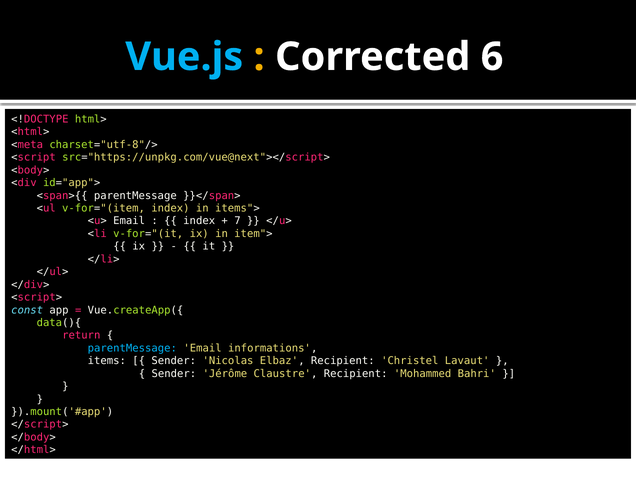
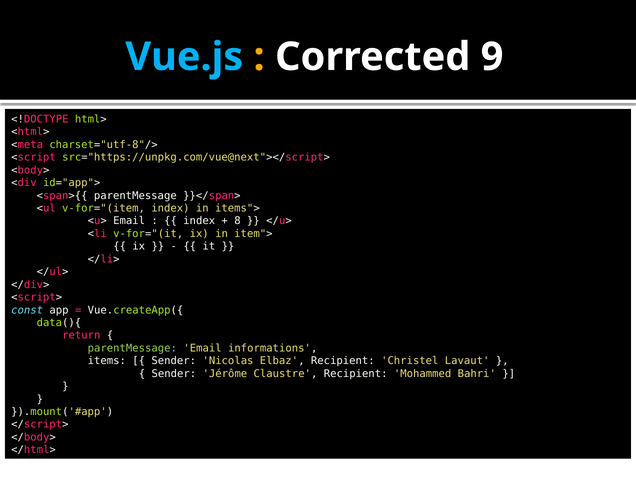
6: 6 -> 9
7: 7 -> 8
parentMessage at (132, 348) colour: light blue -> light green
